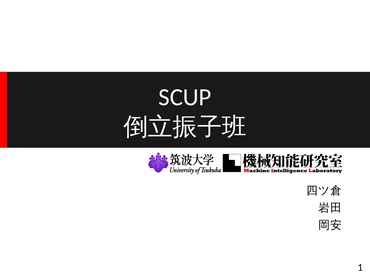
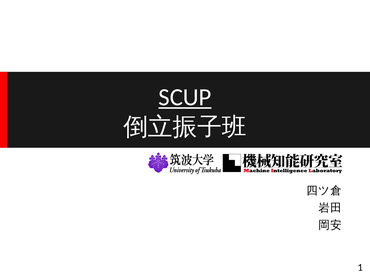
SCUP underline: none -> present
